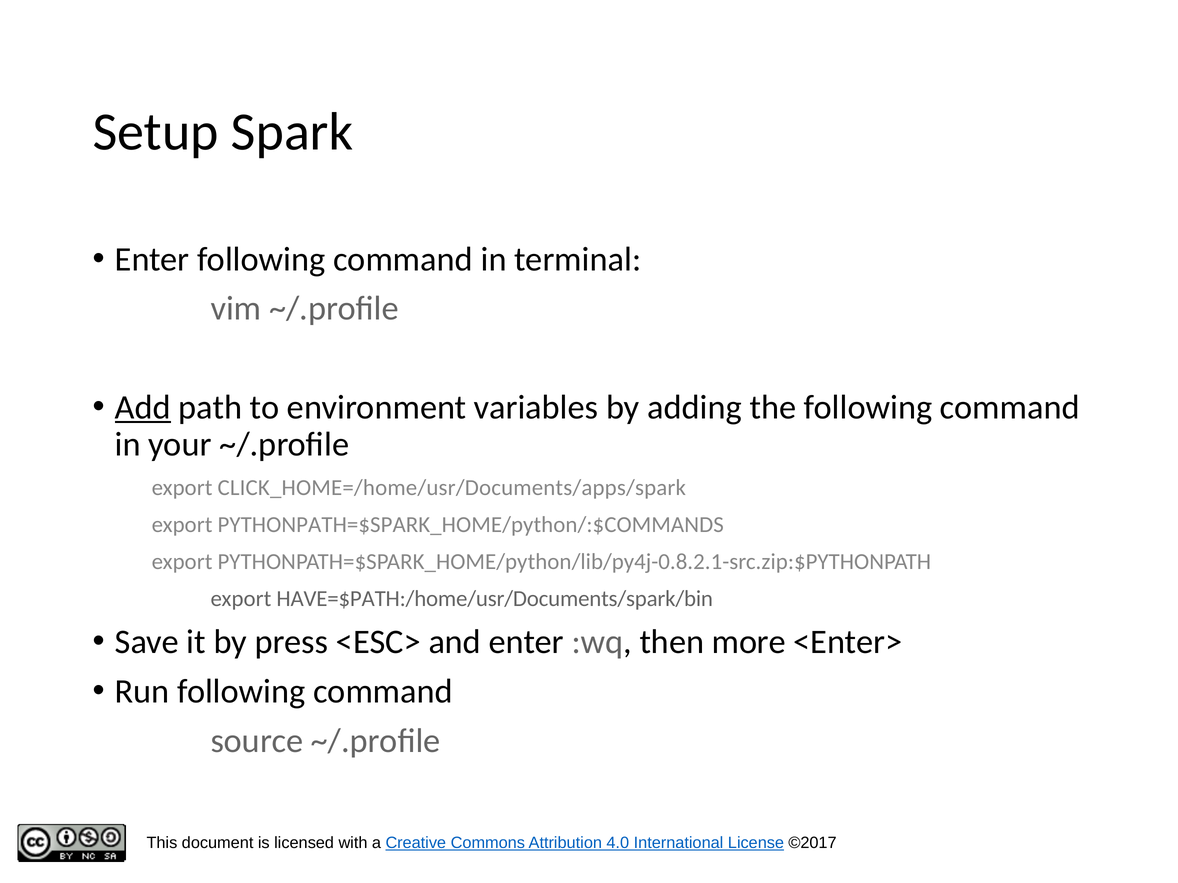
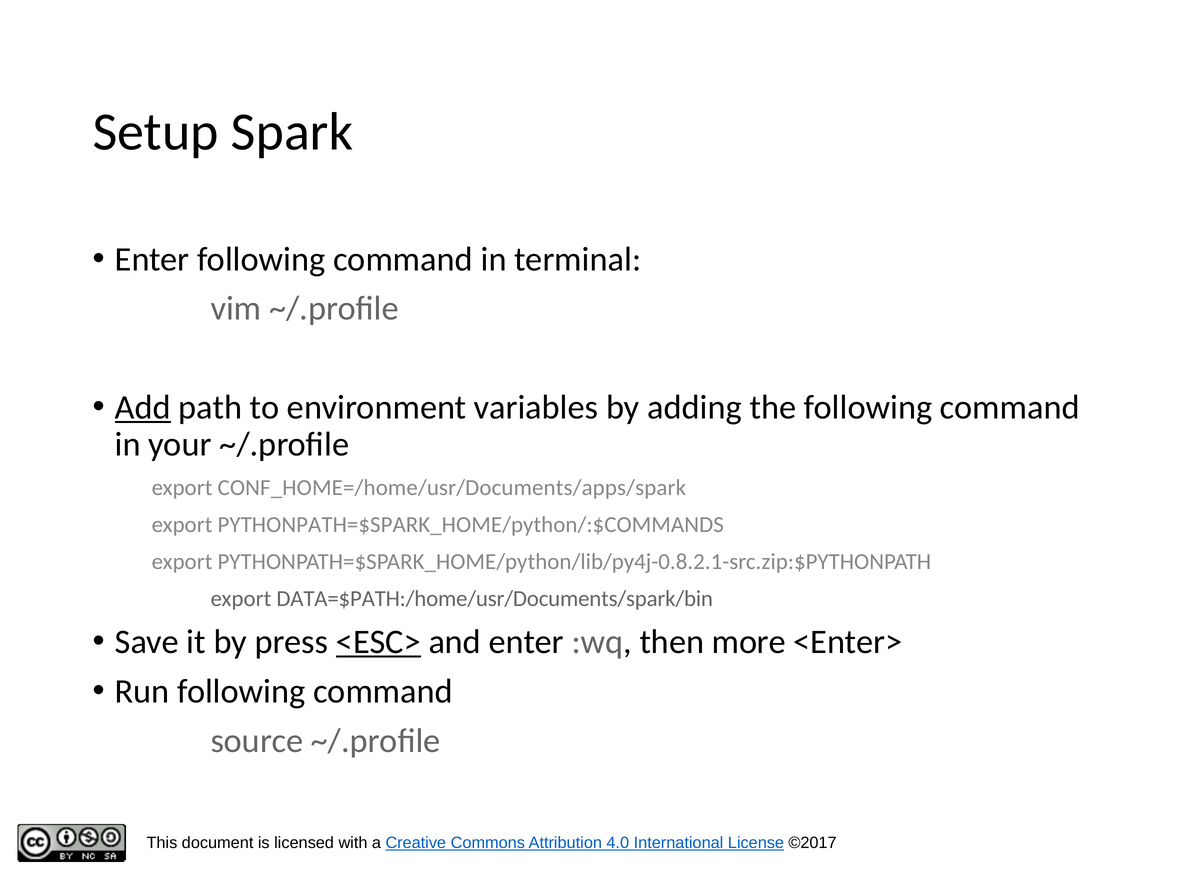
CLICK_HOME=/home/usr/Documents/apps/spark: CLICK_HOME=/home/usr/Documents/apps/spark -> CONF_HOME=/home/usr/Documents/apps/spark
HAVE=$PATH:/home/usr/Documents/spark/bin: HAVE=$PATH:/home/usr/Documents/spark/bin -> DATA=$PATH:/home/usr/Documents/spark/bin
<ESC> underline: none -> present
